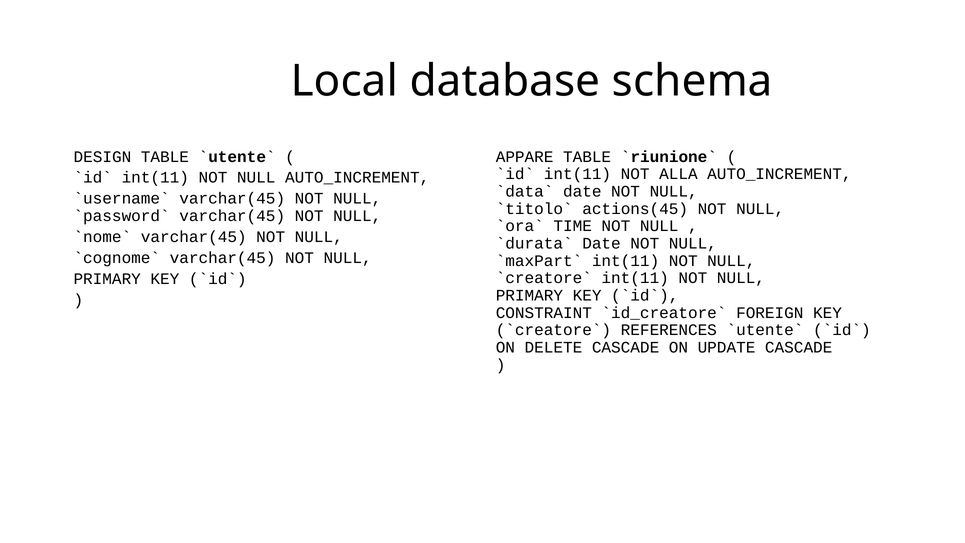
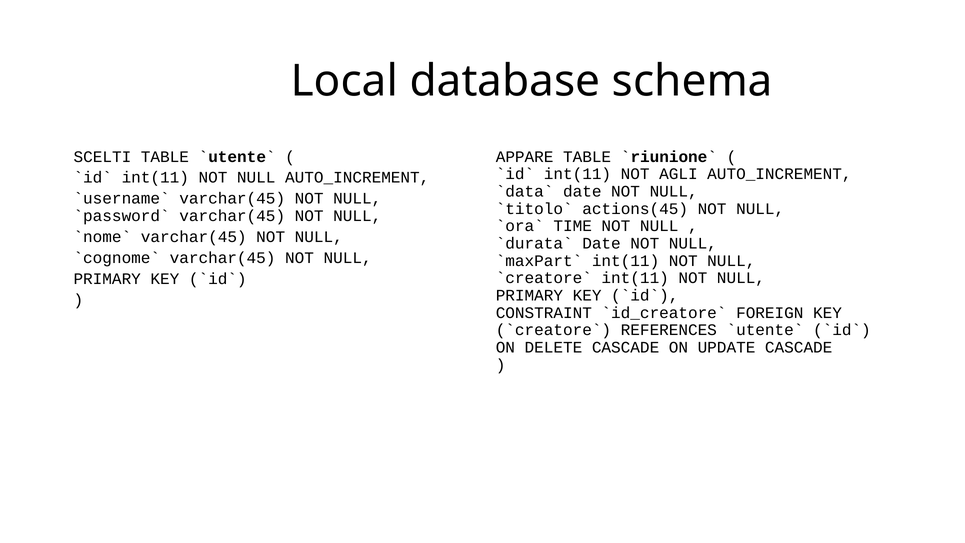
DESIGN: DESIGN -> SCELTI
ALLA: ALLA -> AGLI
